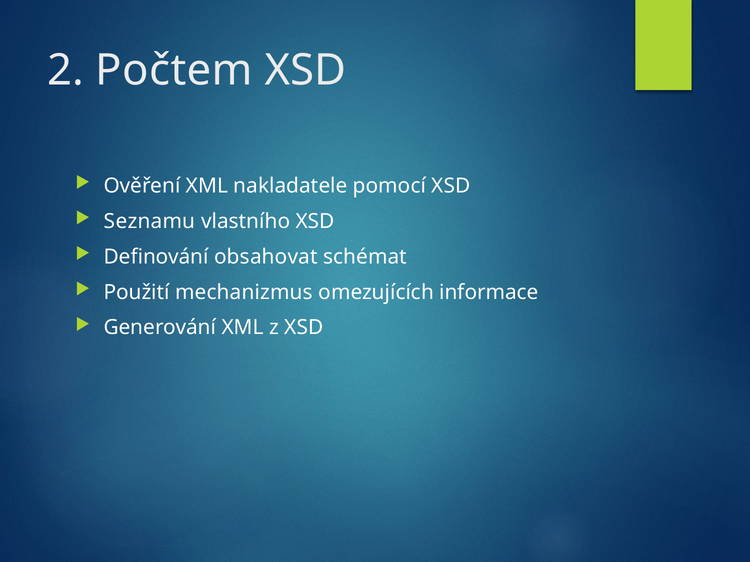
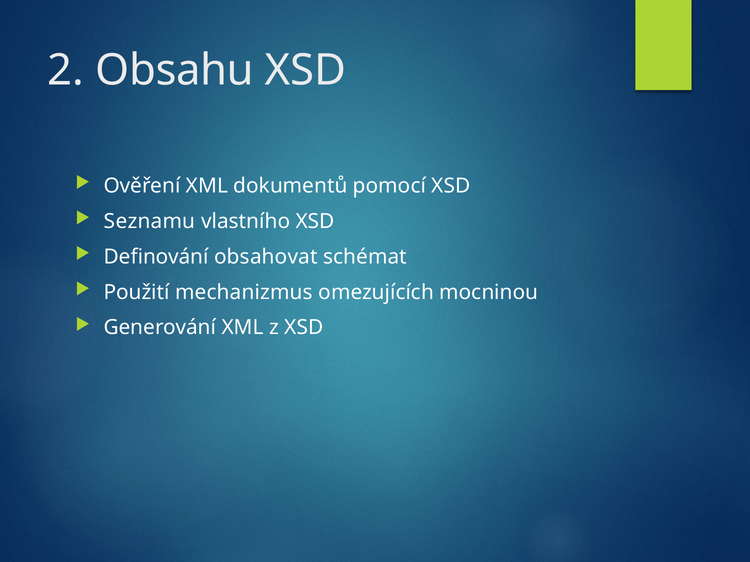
Počtem: Počtem -> Obsahu
nakladatele: nakladatele -> dokumentů
informace: informace -> mocninou
